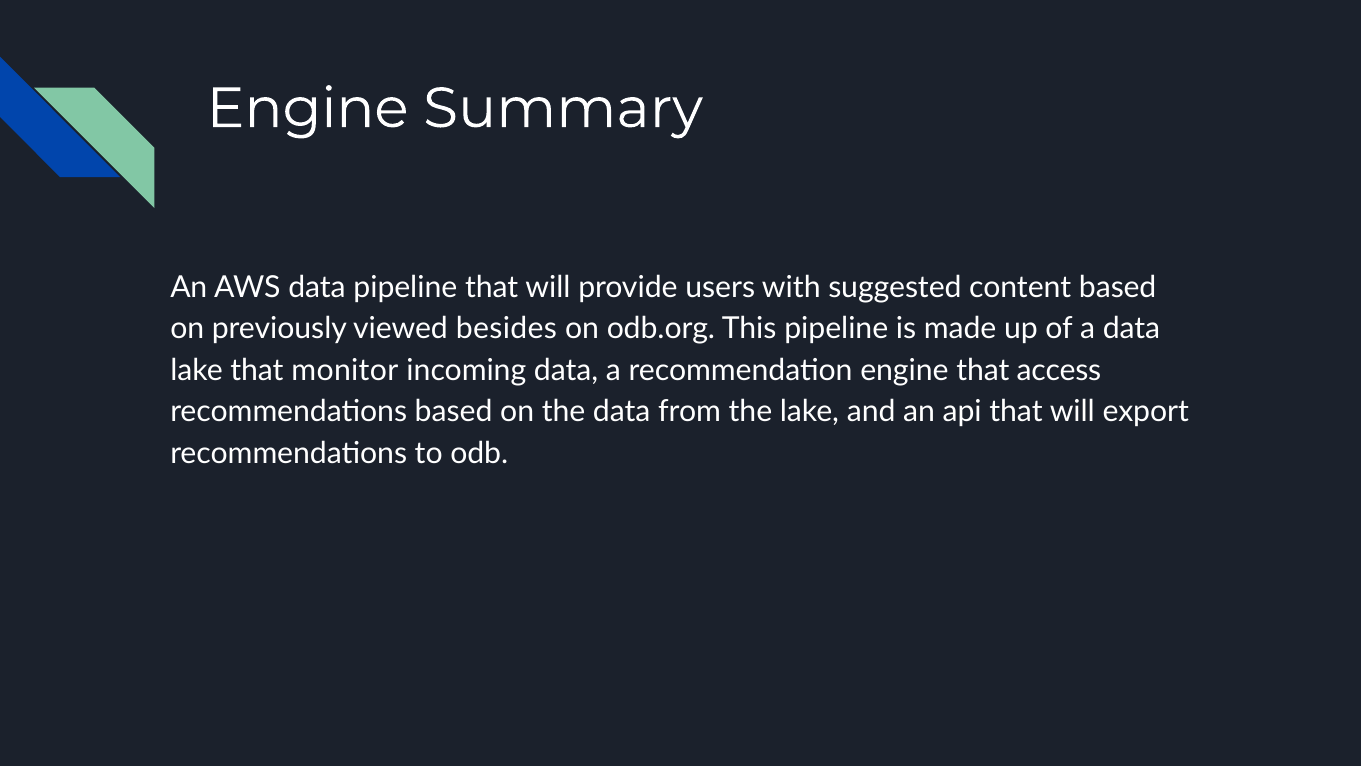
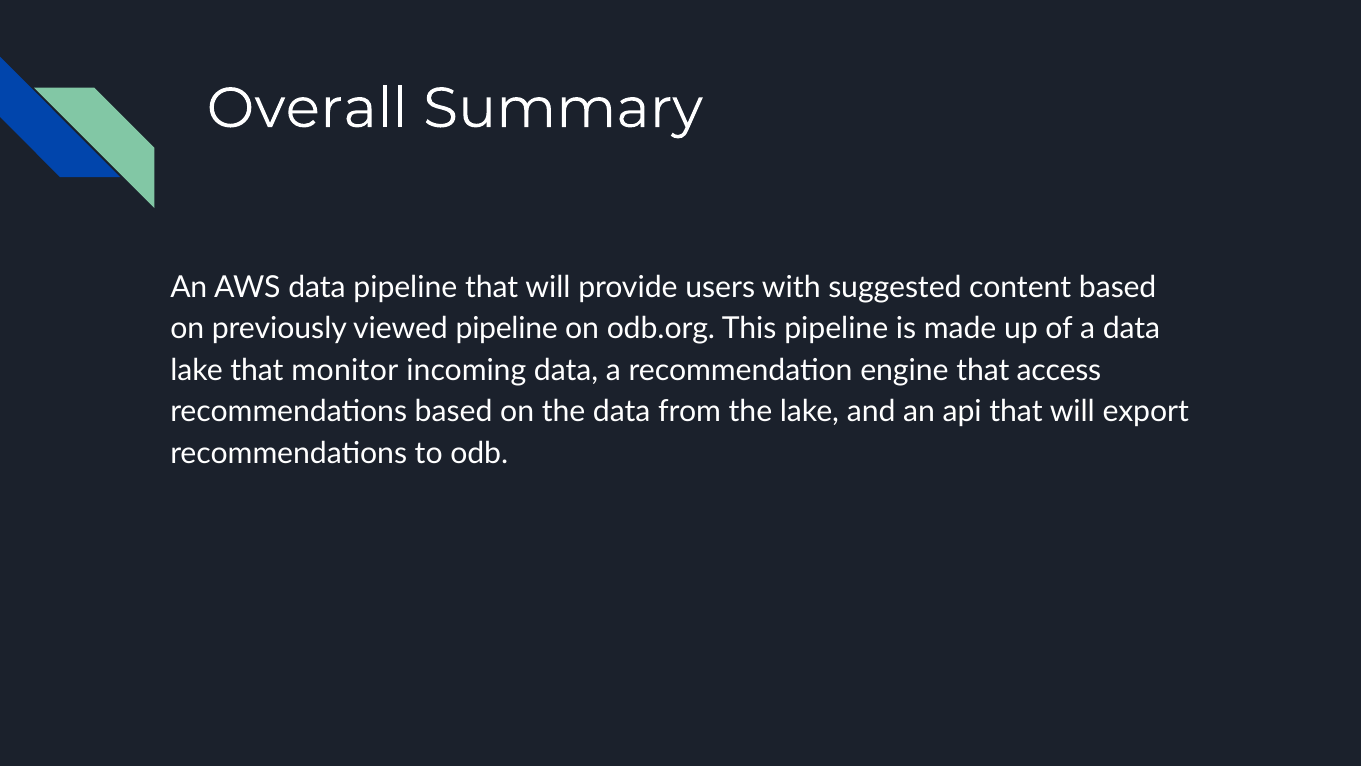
Engine at (308, 108): Engine -> Overall
viewed besides: besides -> pipeline
